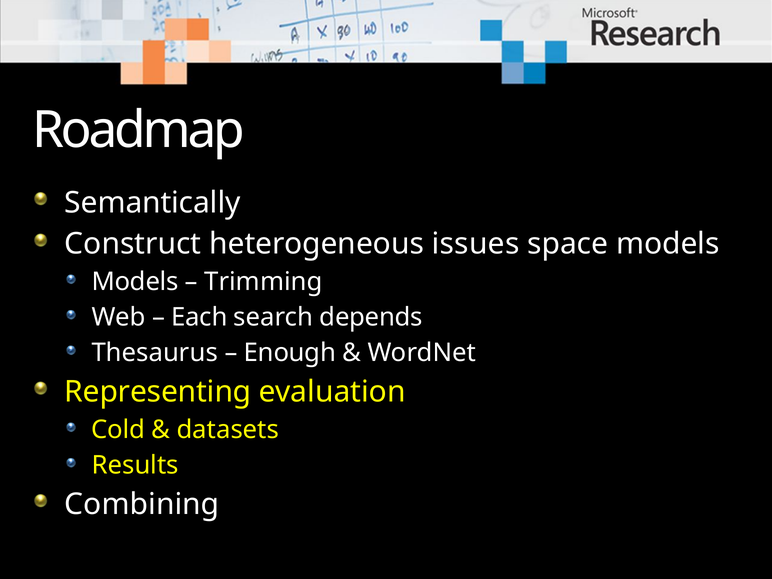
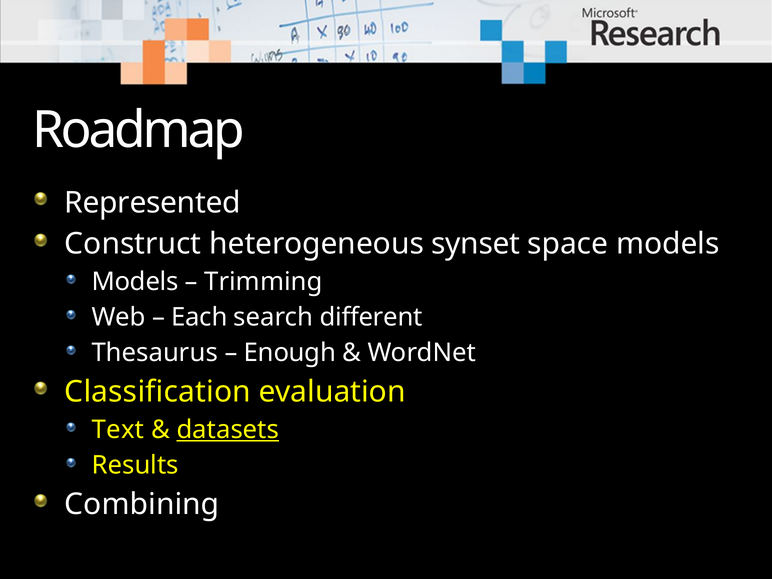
Semantically: Semantically -> Represented
issues: issues -> synset
depends: depends -> different
Representing: Representing -> Classification
Cold: Cold -> Text
datasets underline: none -> present
